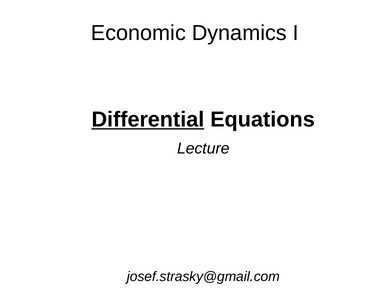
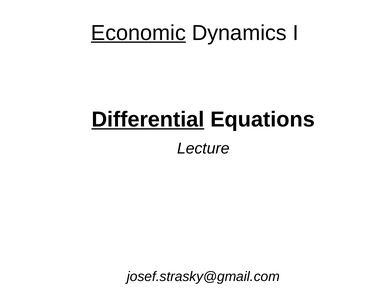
Economic underline: none -> present
